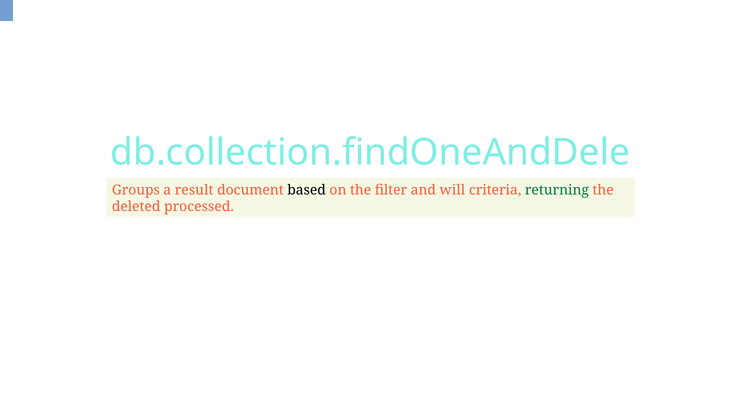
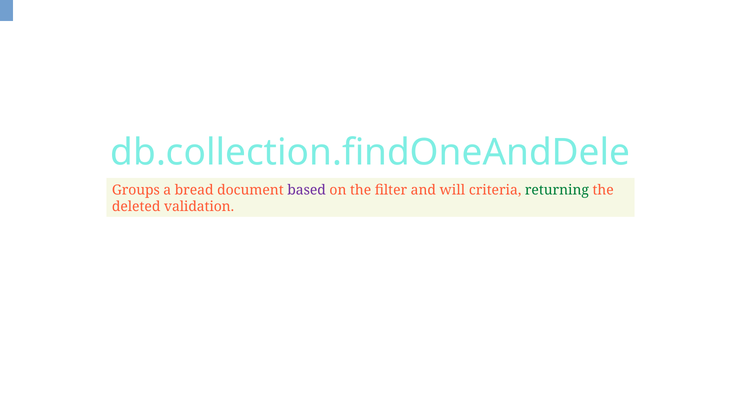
result: result -> bread
based colour: black -> purple
processed: processed -> validation
